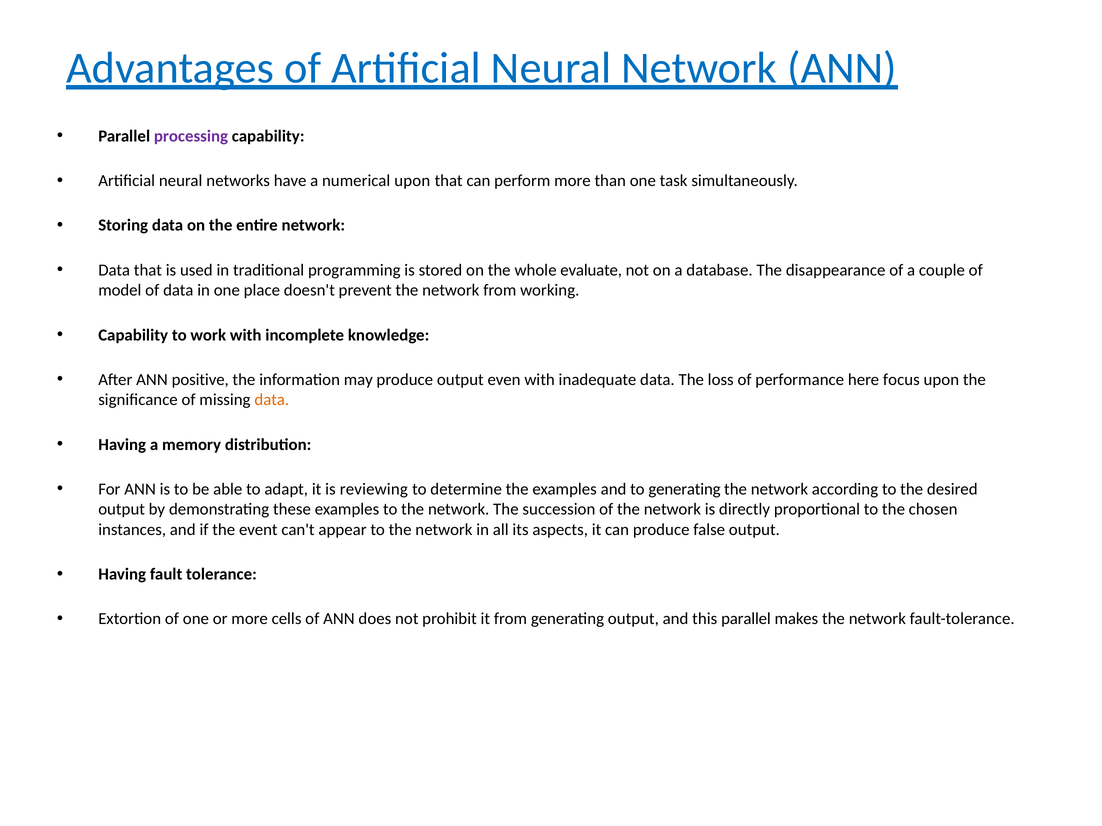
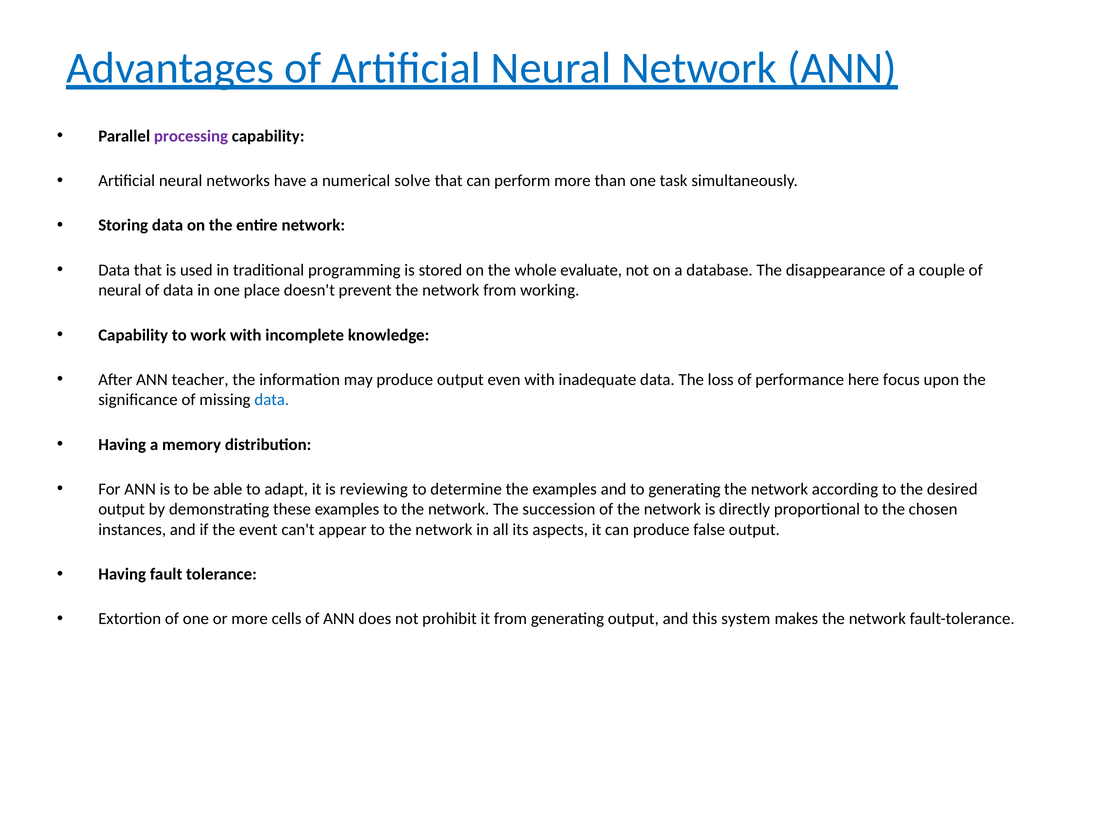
numerical upon: upon -> solve
model at (120, 290): model -> neural
positive: positive -> teacher
data at (272, 400) colour: orange -> blue
this parallel: parallel -> system
